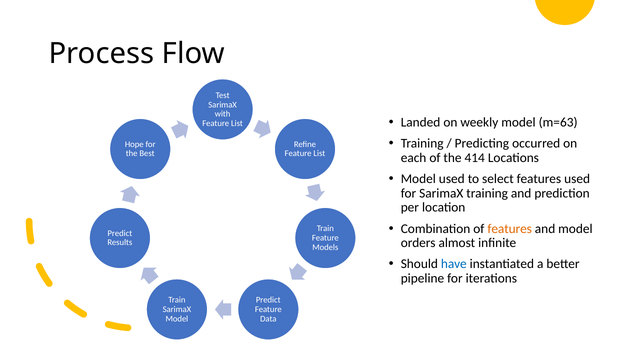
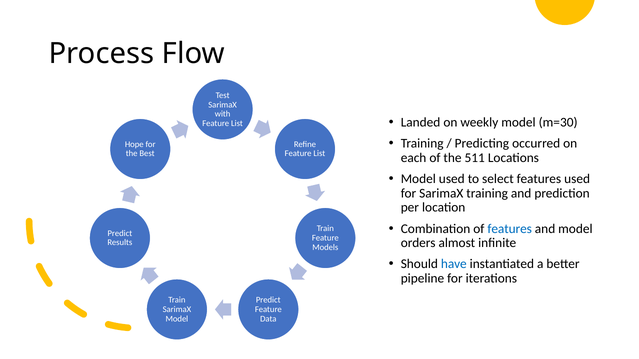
m=63: m=63 -> m=30
414: 414 -> 511
features at (510, 229) colour: orange -> blue
